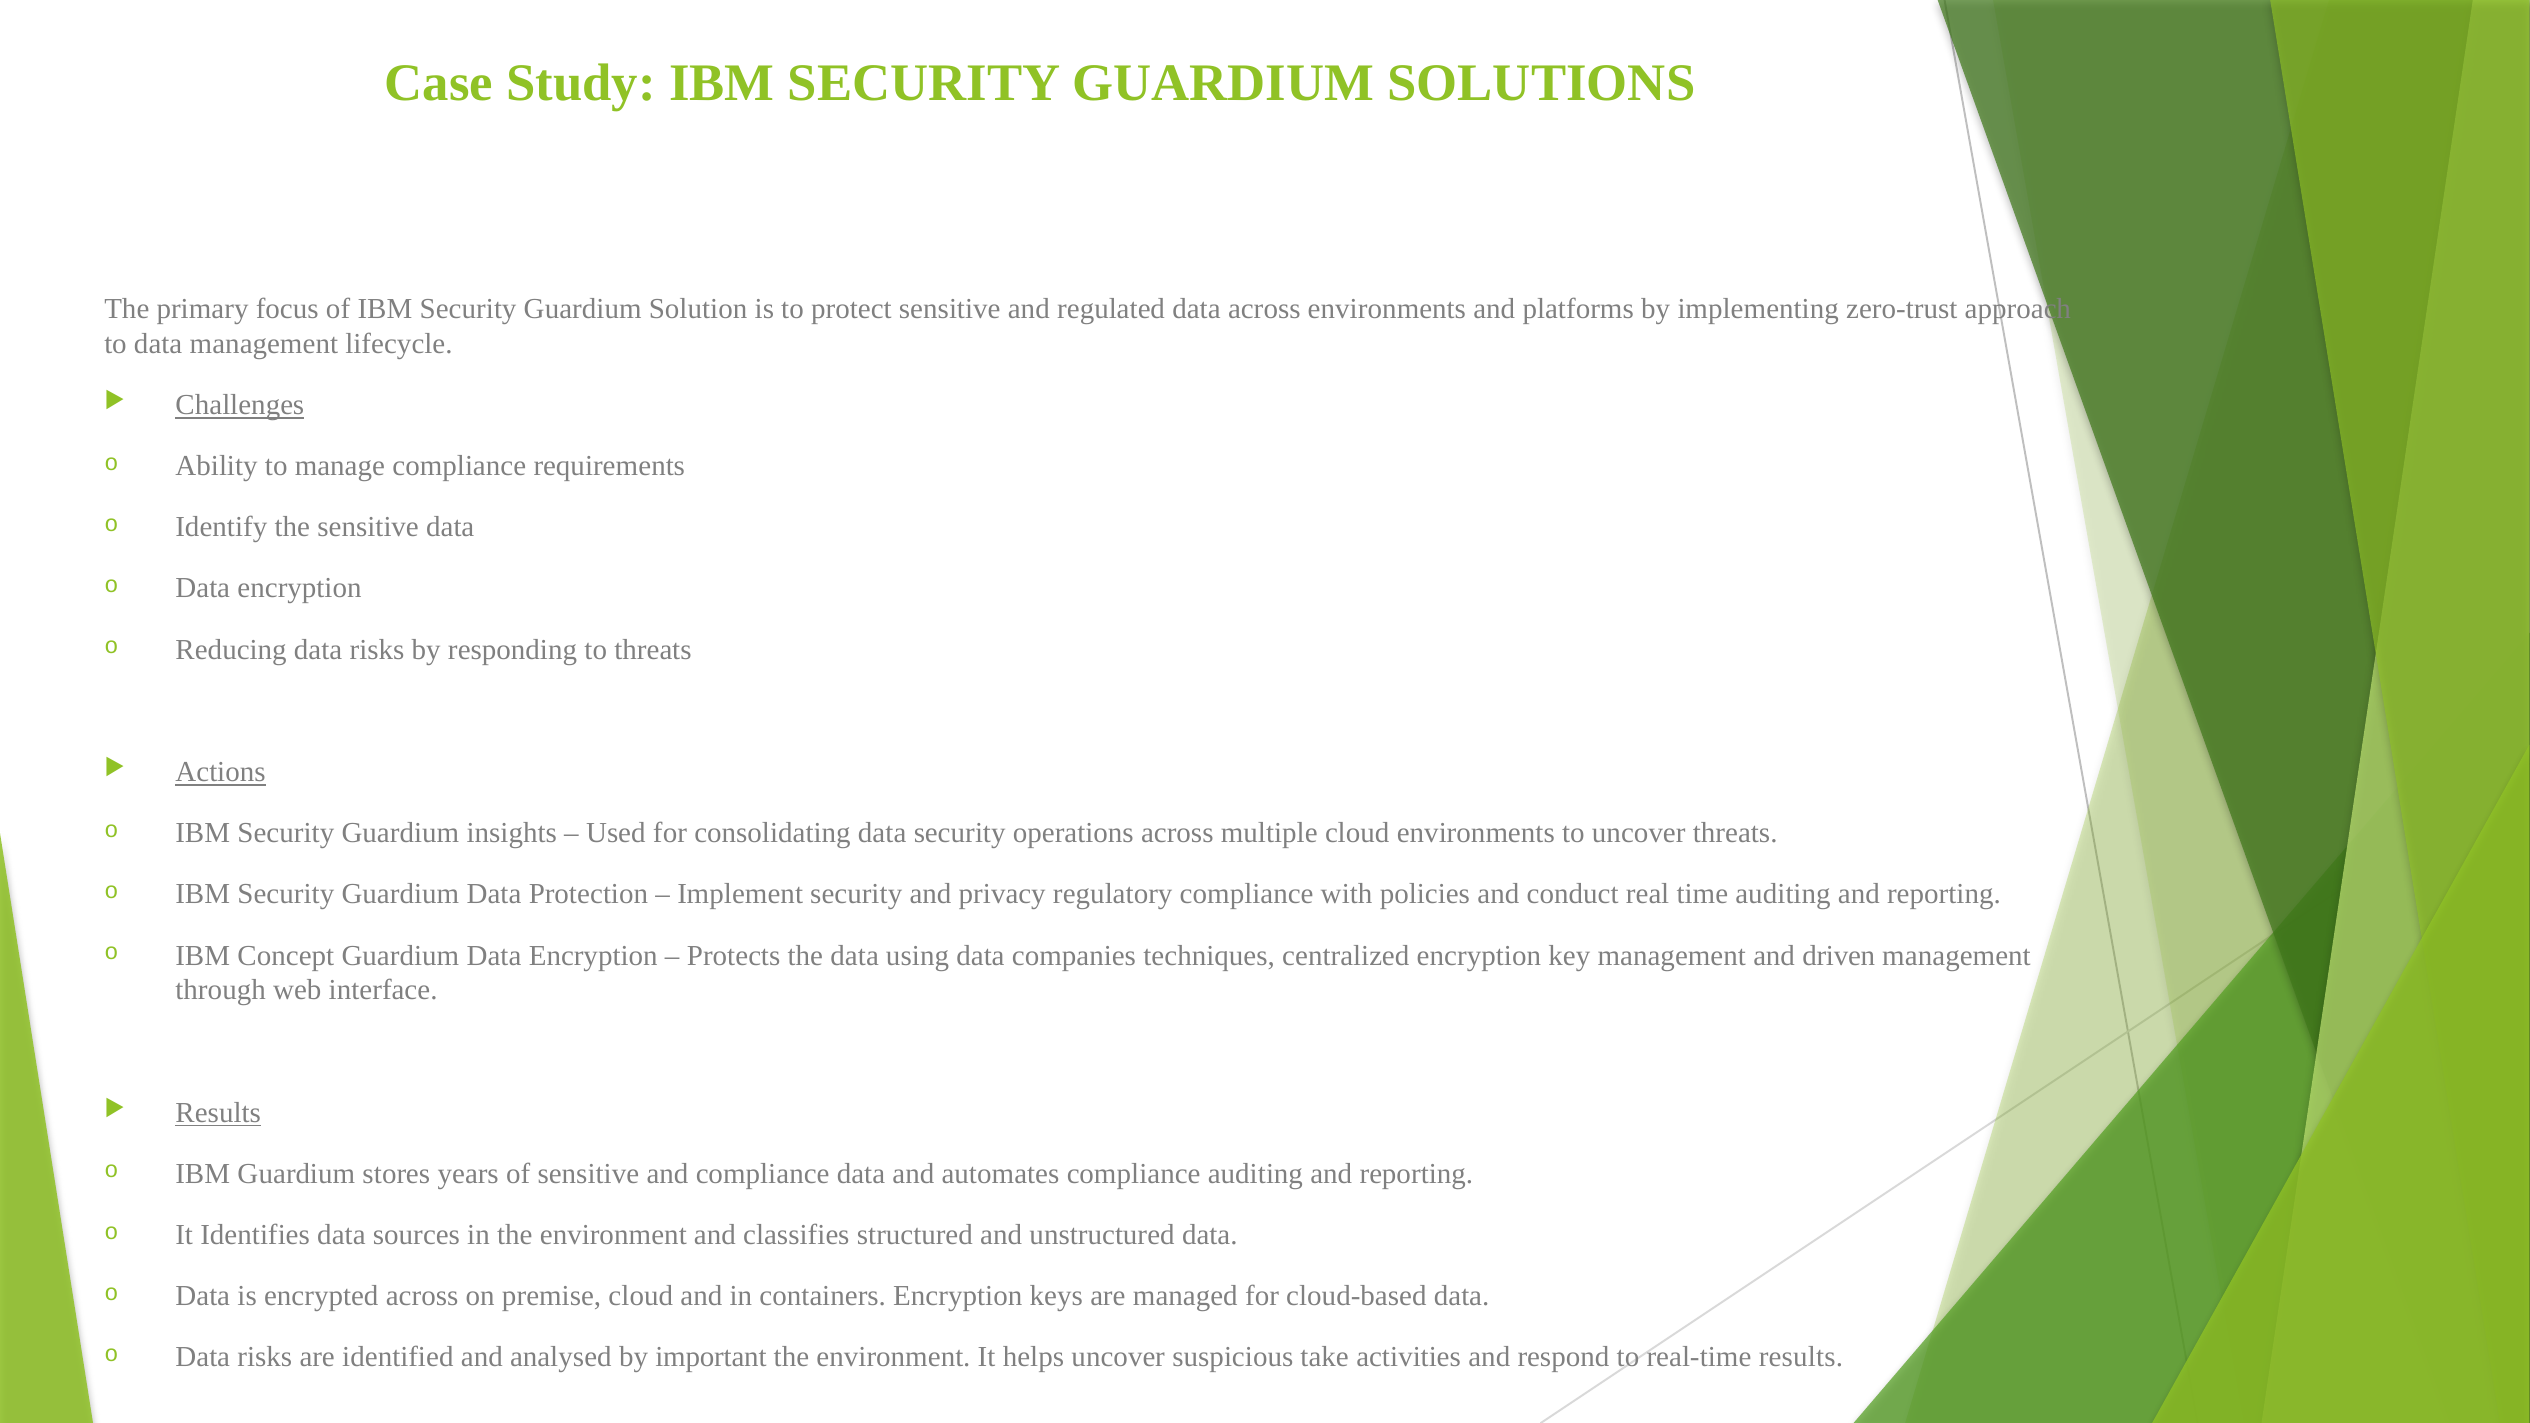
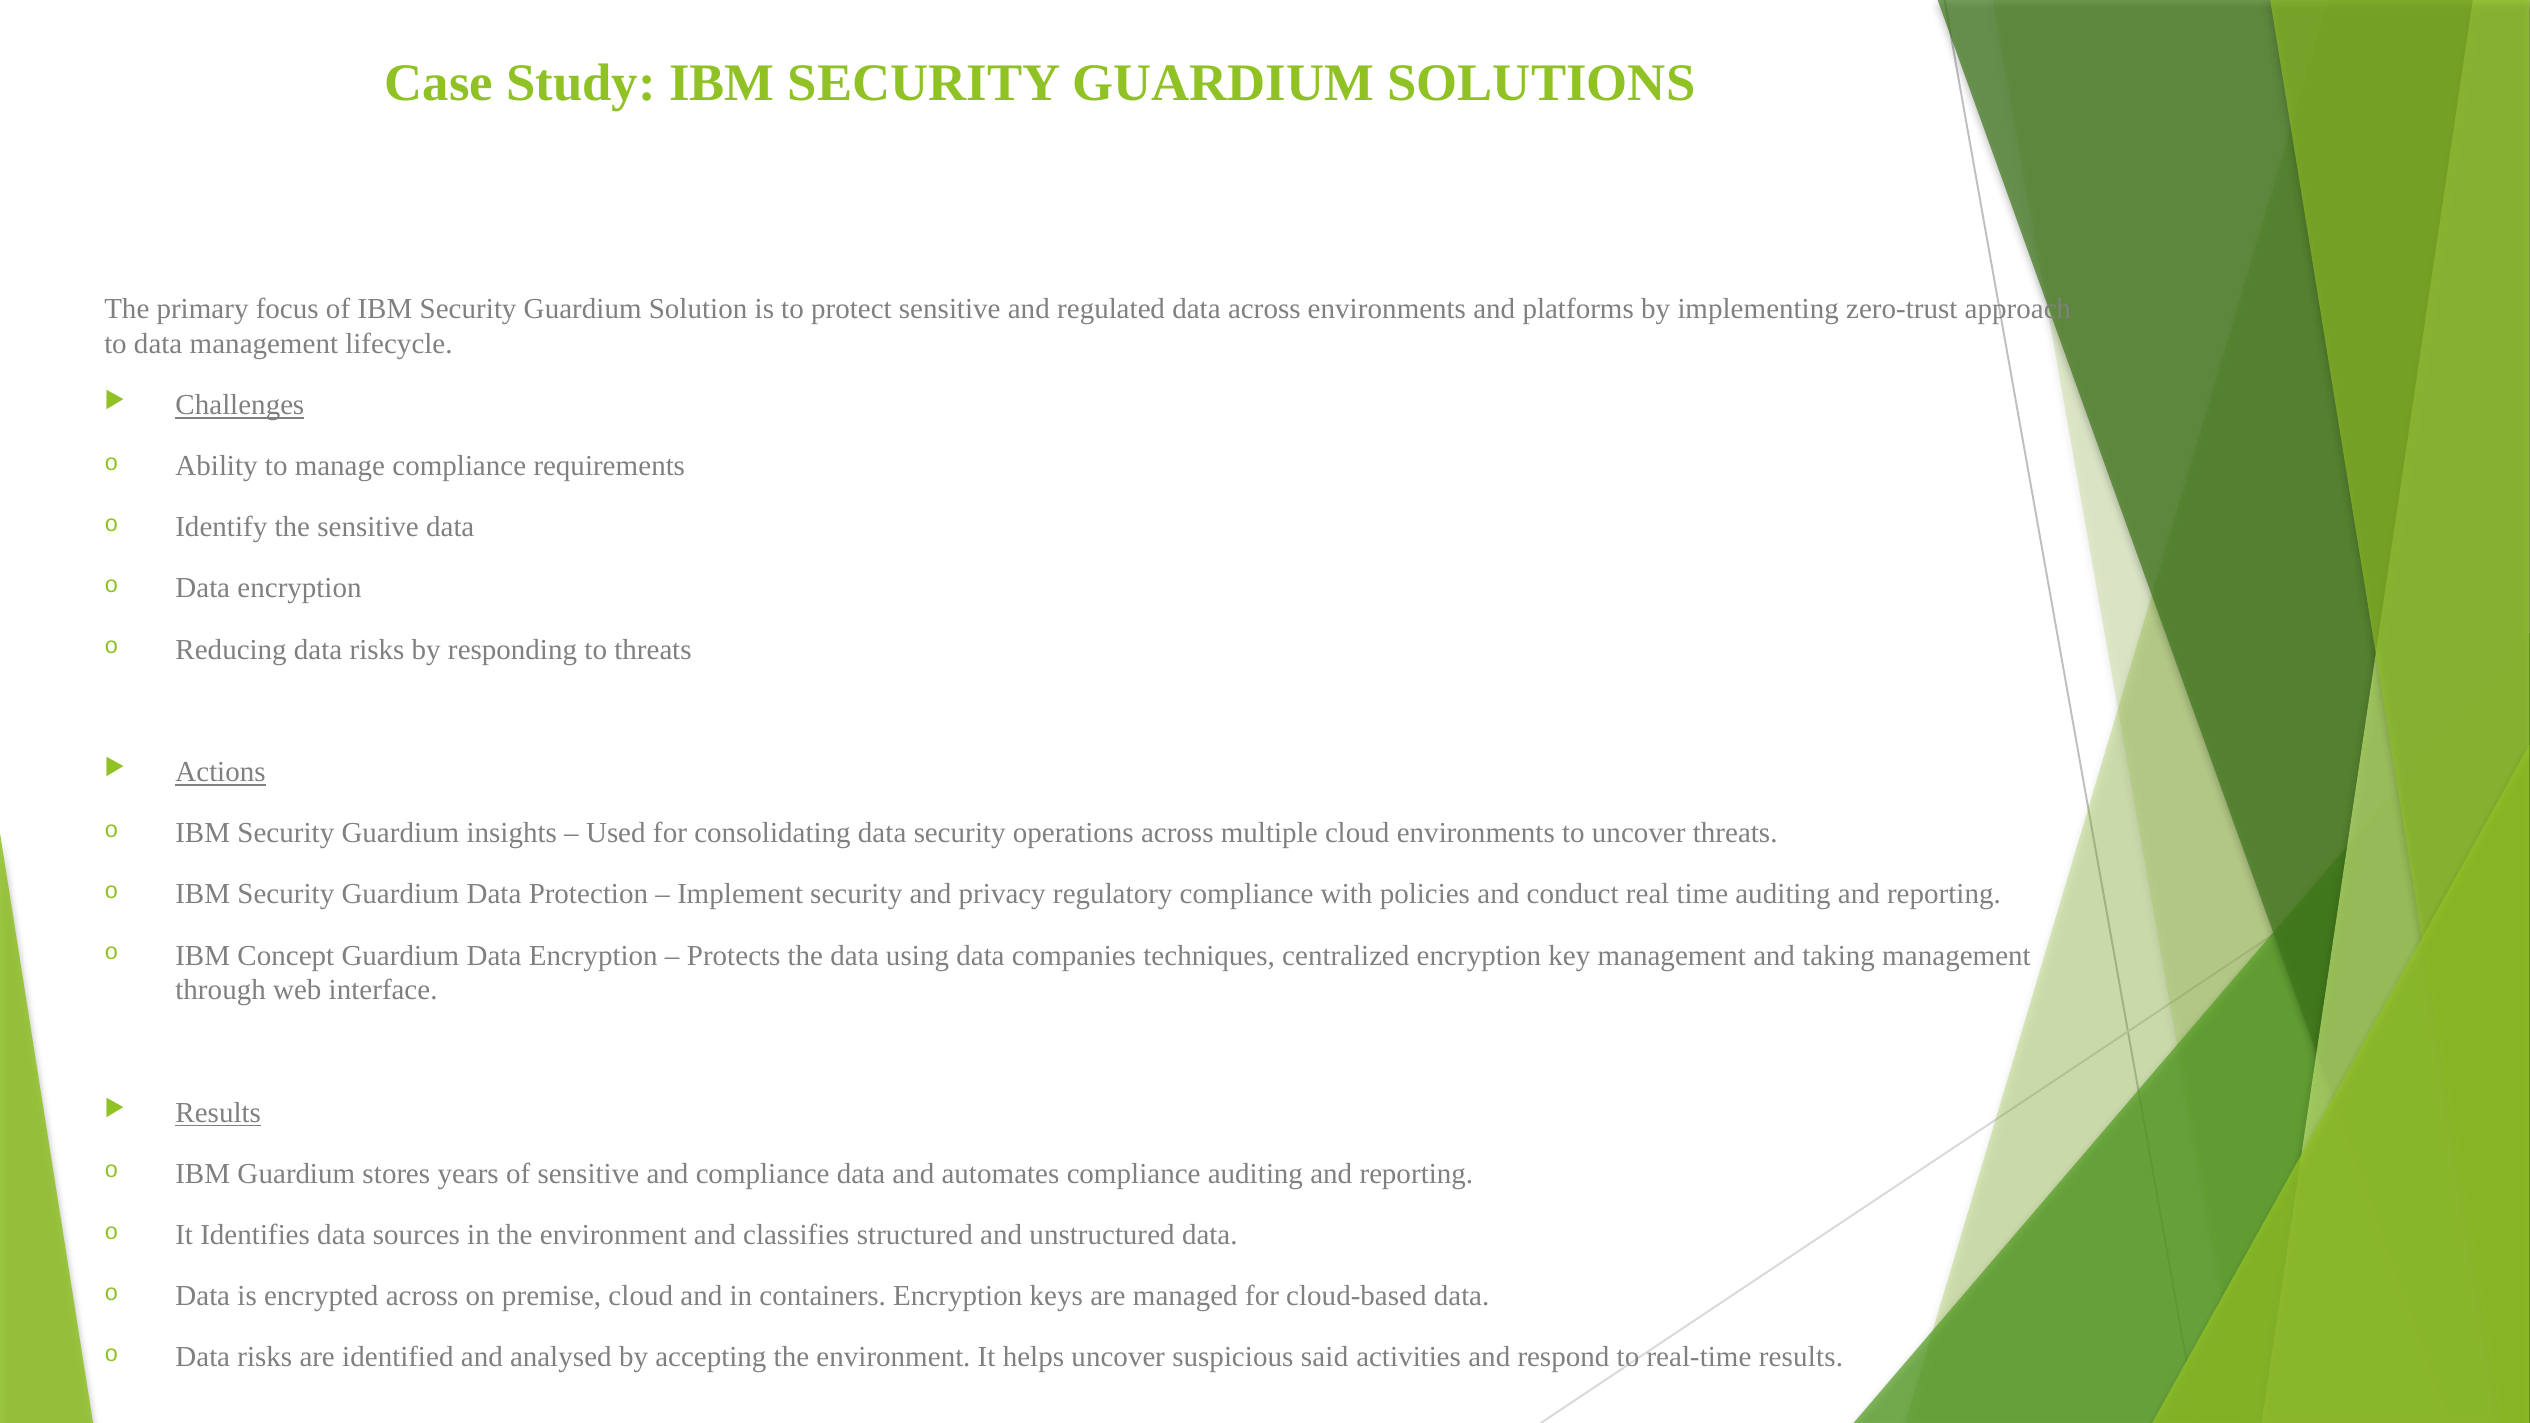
driven: driven -> taking
important: important -> accepting
take: take -> said
